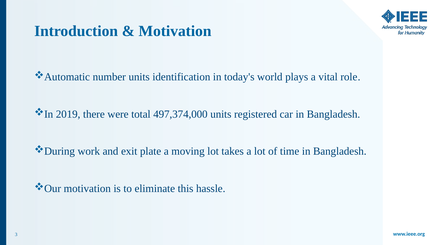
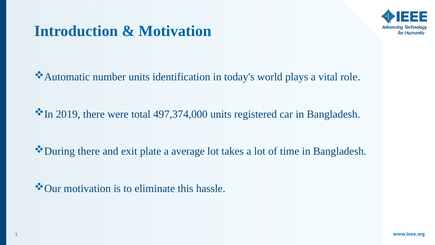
work at (89, 151): work -> there
moving: moving -> average
